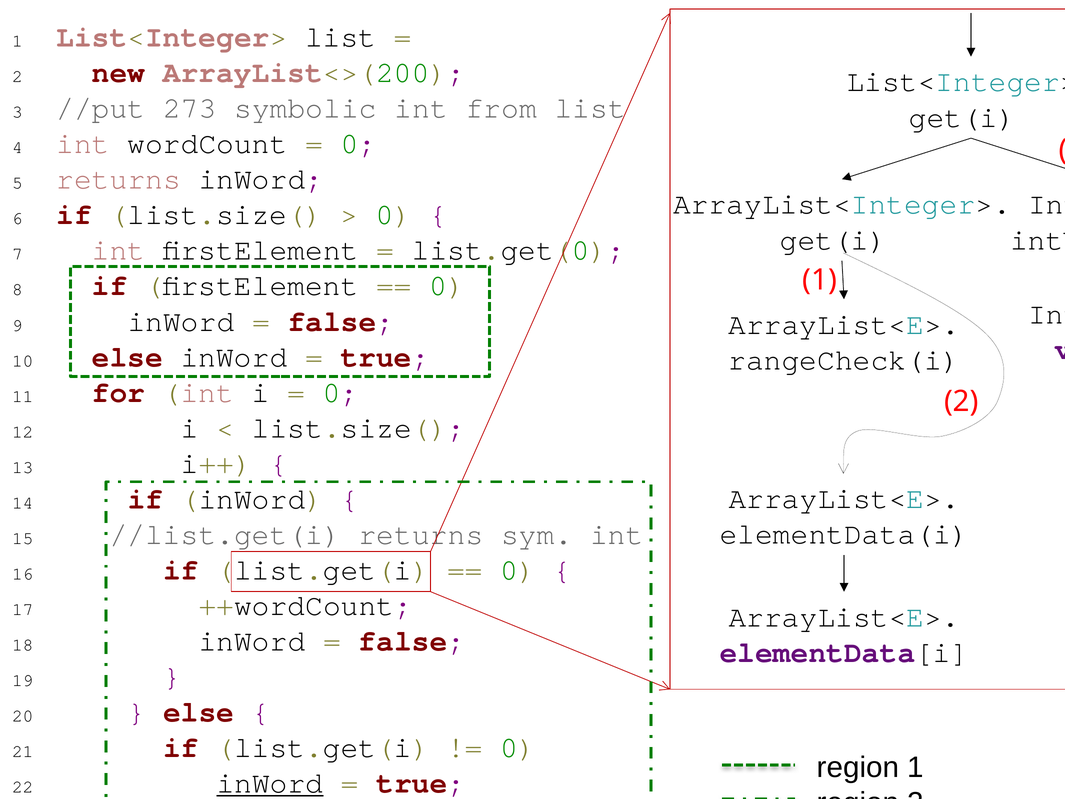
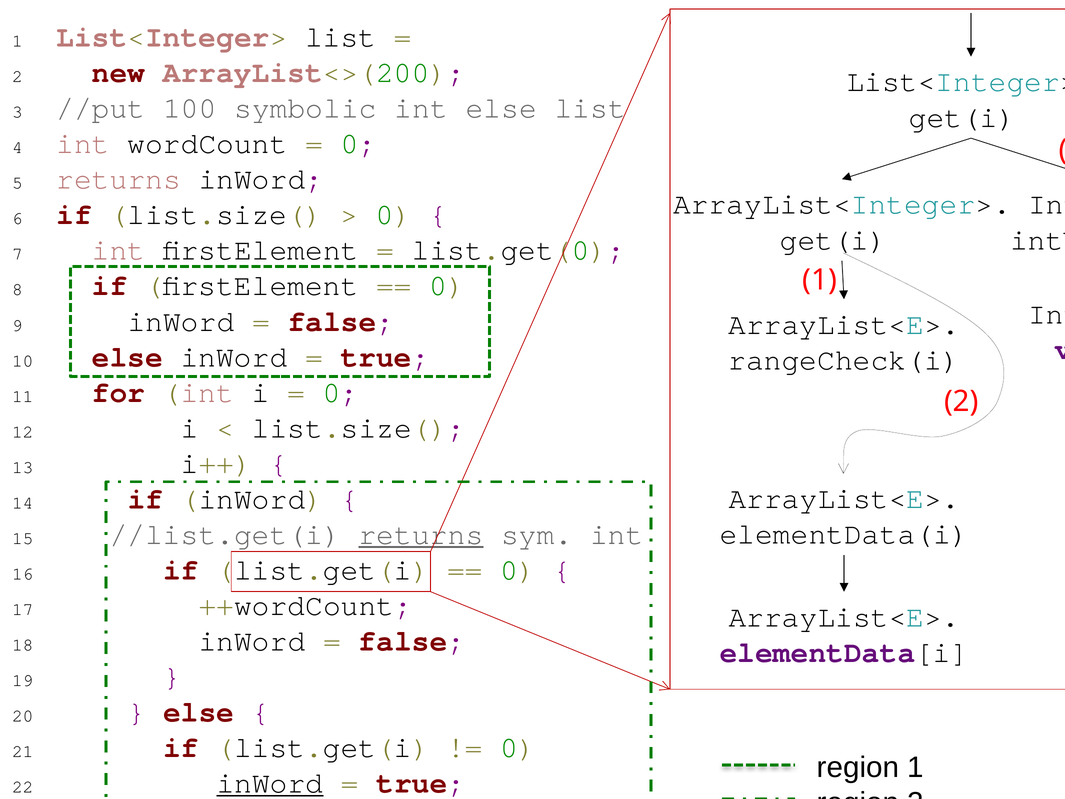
273: 273 -> 100
int from: from -> else
returns at (421, 534) underline: none -> present
